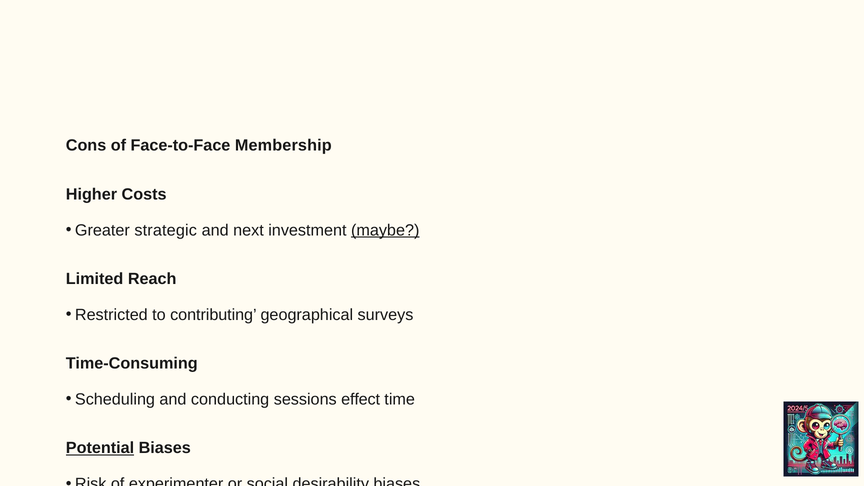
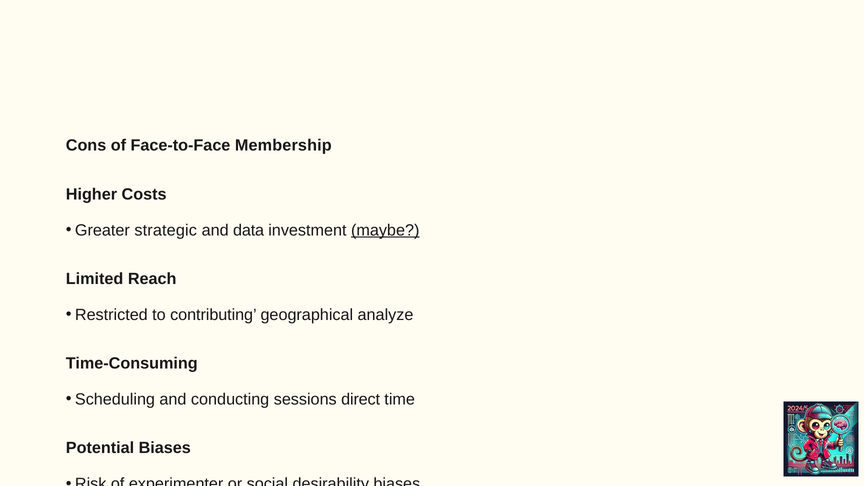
next: next -> data
surveys: surveys -> analyze
effect: effect -> direct
Potential underline: present -> none
